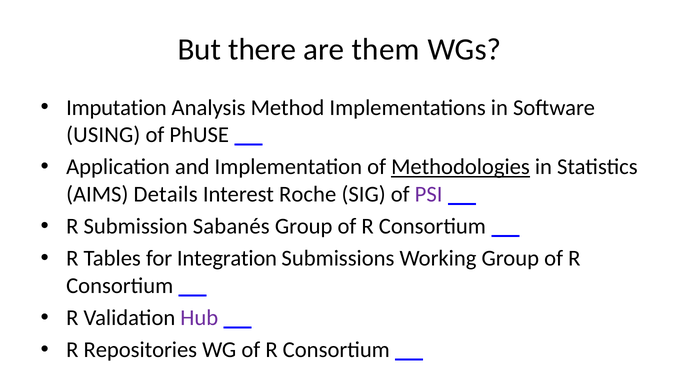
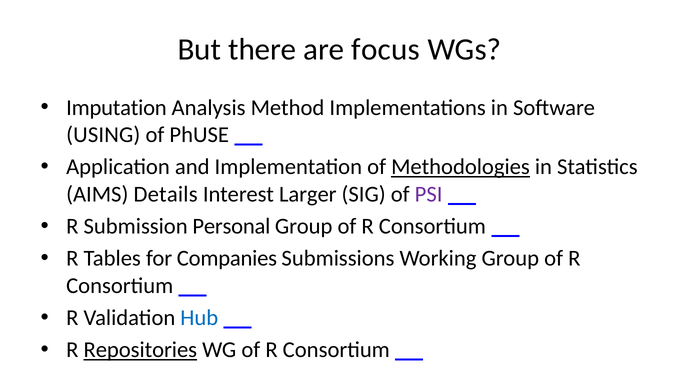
them: them -> focus
Roche: Roche -> Larger
Sabanés: Sabanés -> Personal
Integration: Integration -> Companies
Hub colour: purple -> blue
Repositories underline: none -> present
